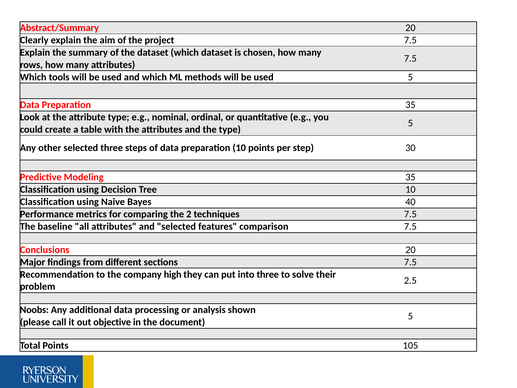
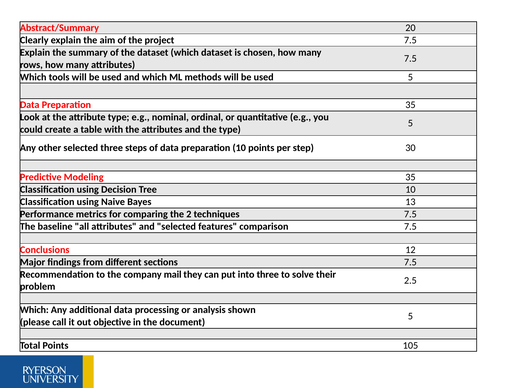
40: 40 -> 13
Conclusions 20: 20 -> 12
high: high -> mail
Noobs at (34, 310): Noobs -> Which
